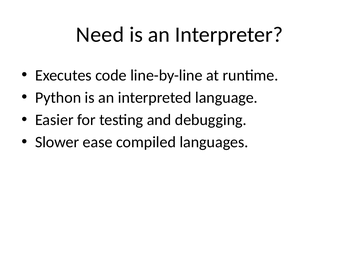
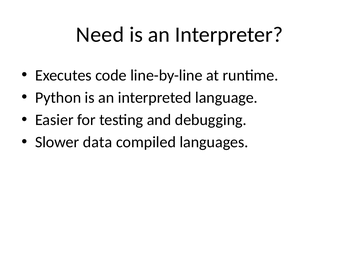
ease: ease -> data
